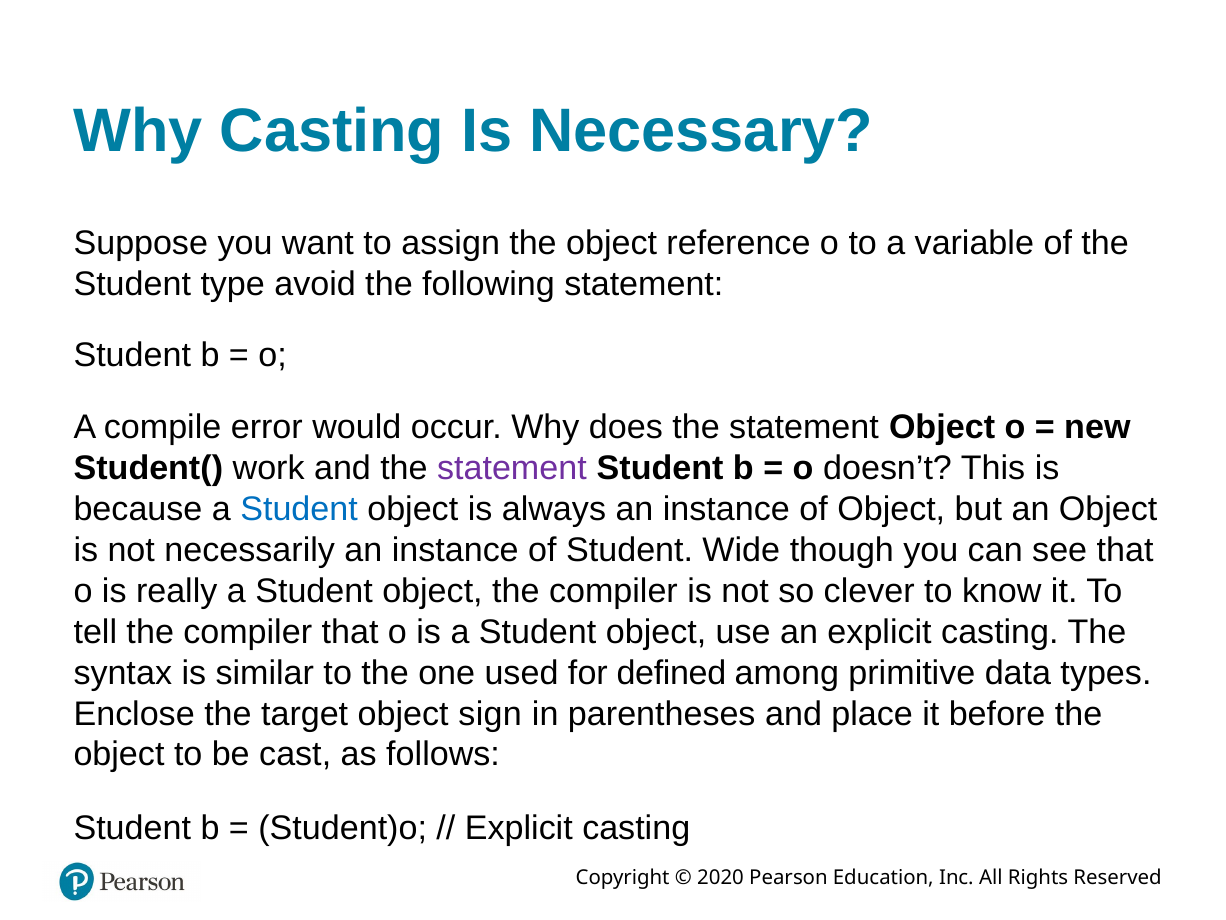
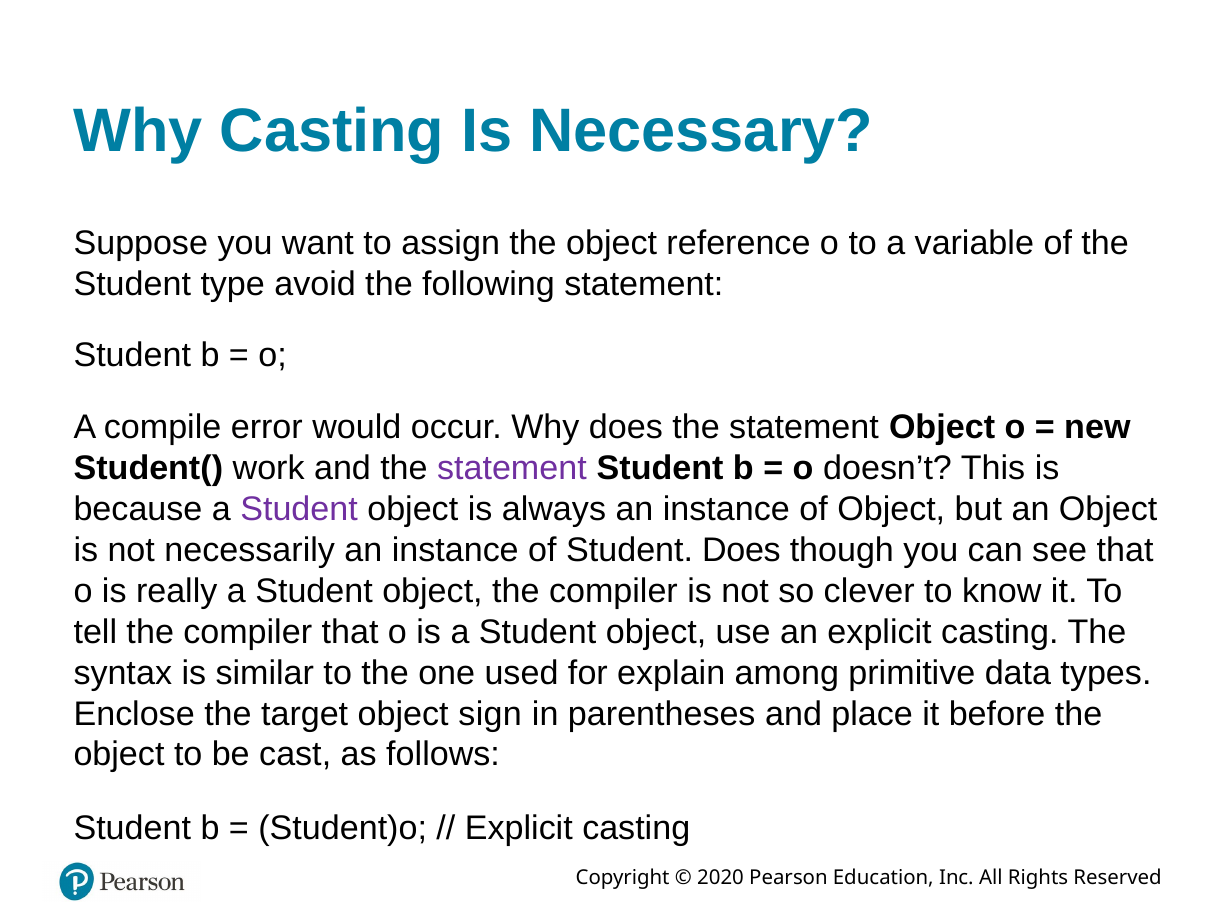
Student at (299, 509) colour: blue -> purple
Student Wide: Wide -> Does
defined: defined -> explain
